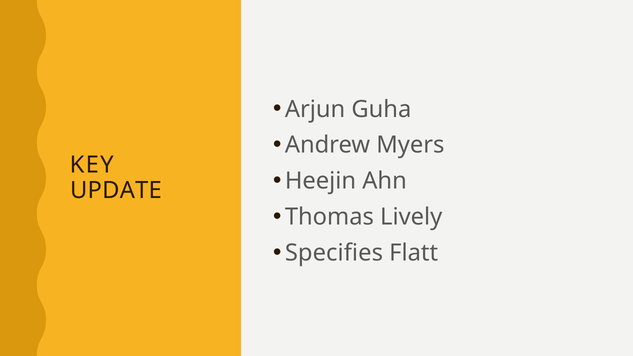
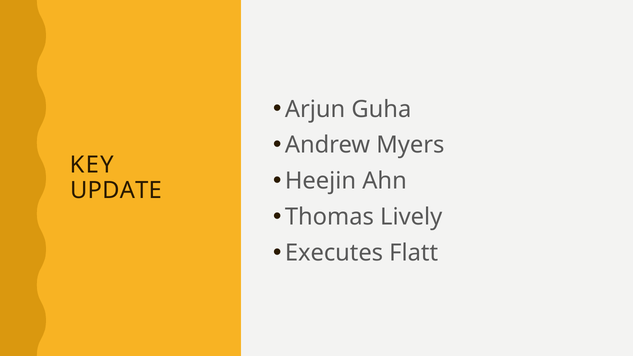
Specifies: Specifies -> Executes
